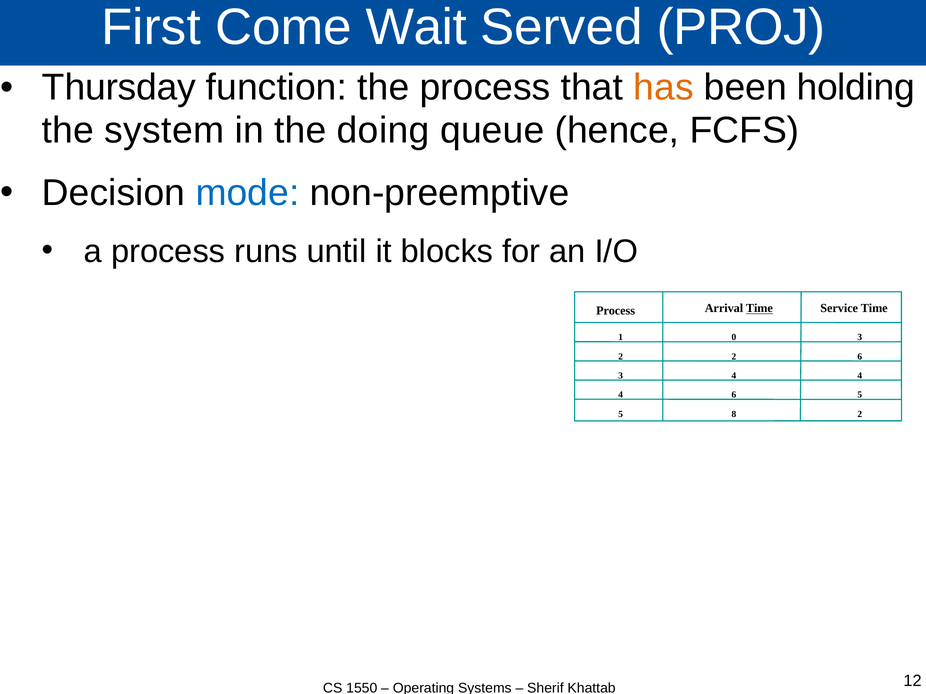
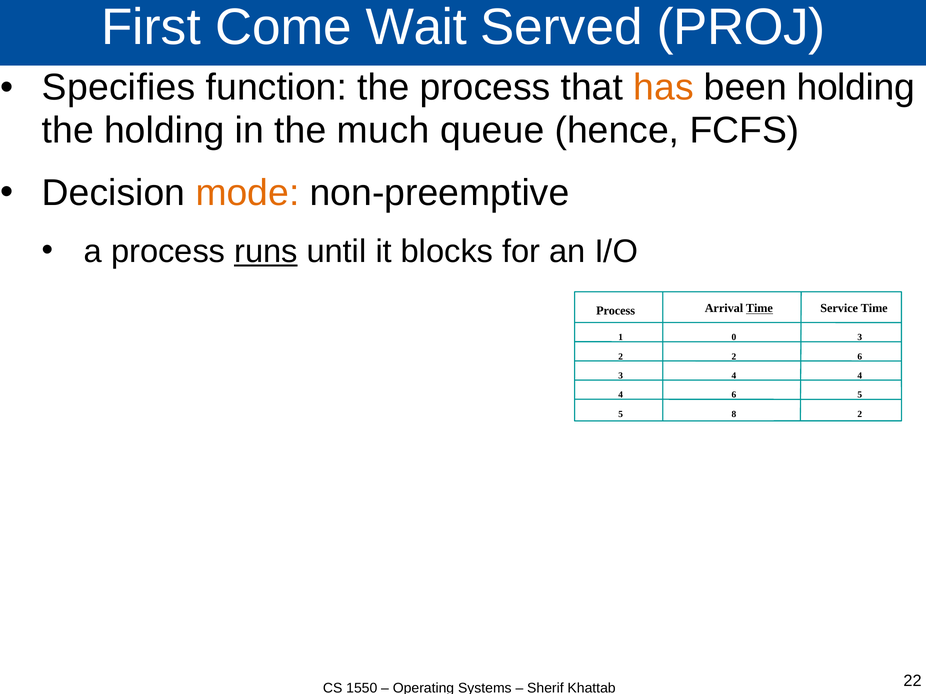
Thursday: Thursday -> Specifies
the system: system -> holding
doing: doing -> much
mode colour: blue -> orange
runs underline: none -> present
12: 12 -> 22
